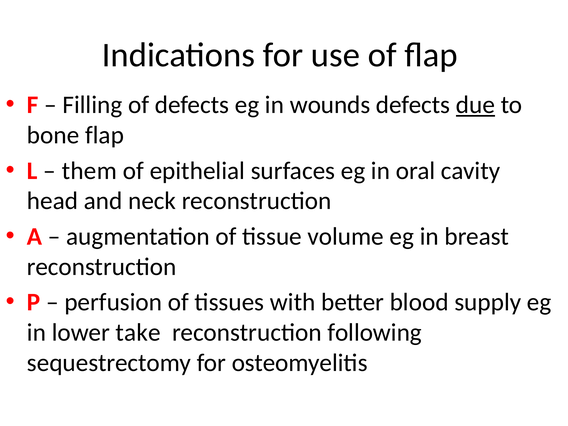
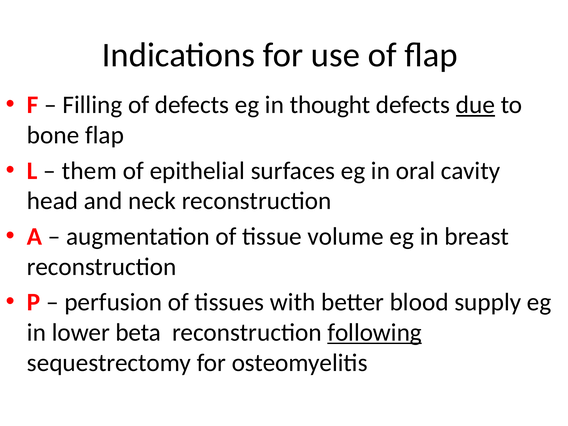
wounds: wounds -> thought
take: take -> beta
following underline: none -> present
